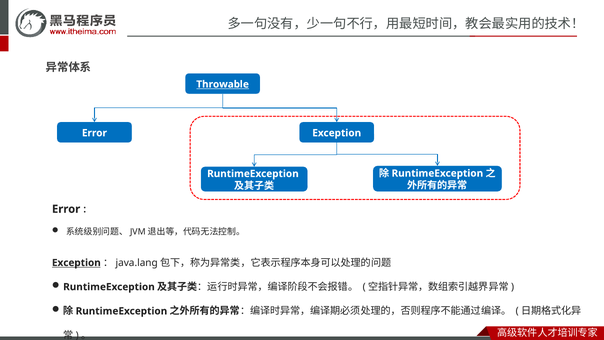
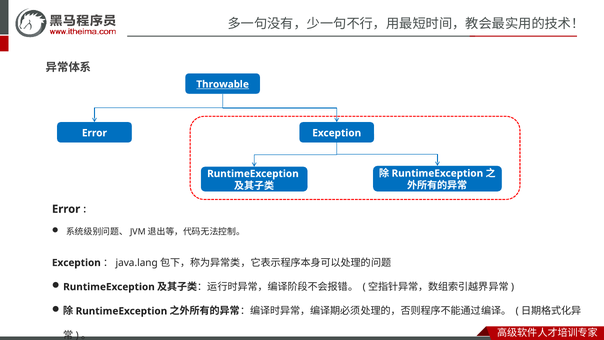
Exception at (76, 263) underline: present -> none
